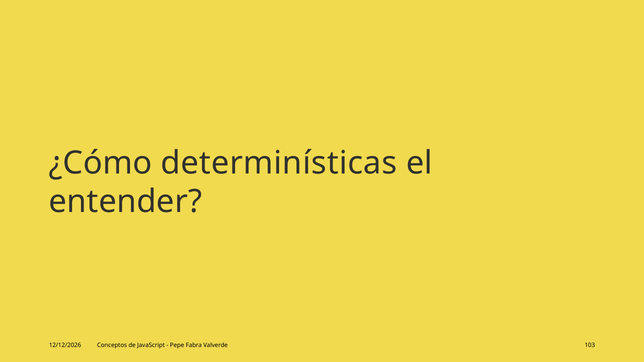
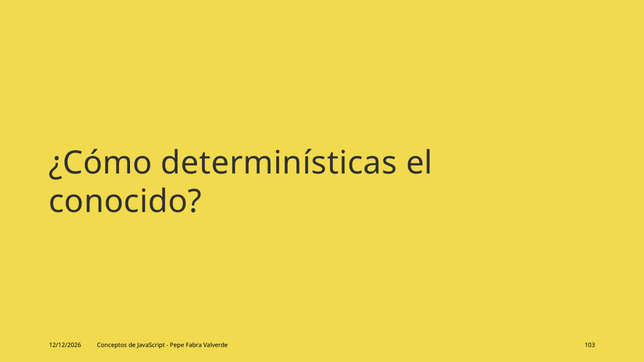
entender: entender -> conocido
